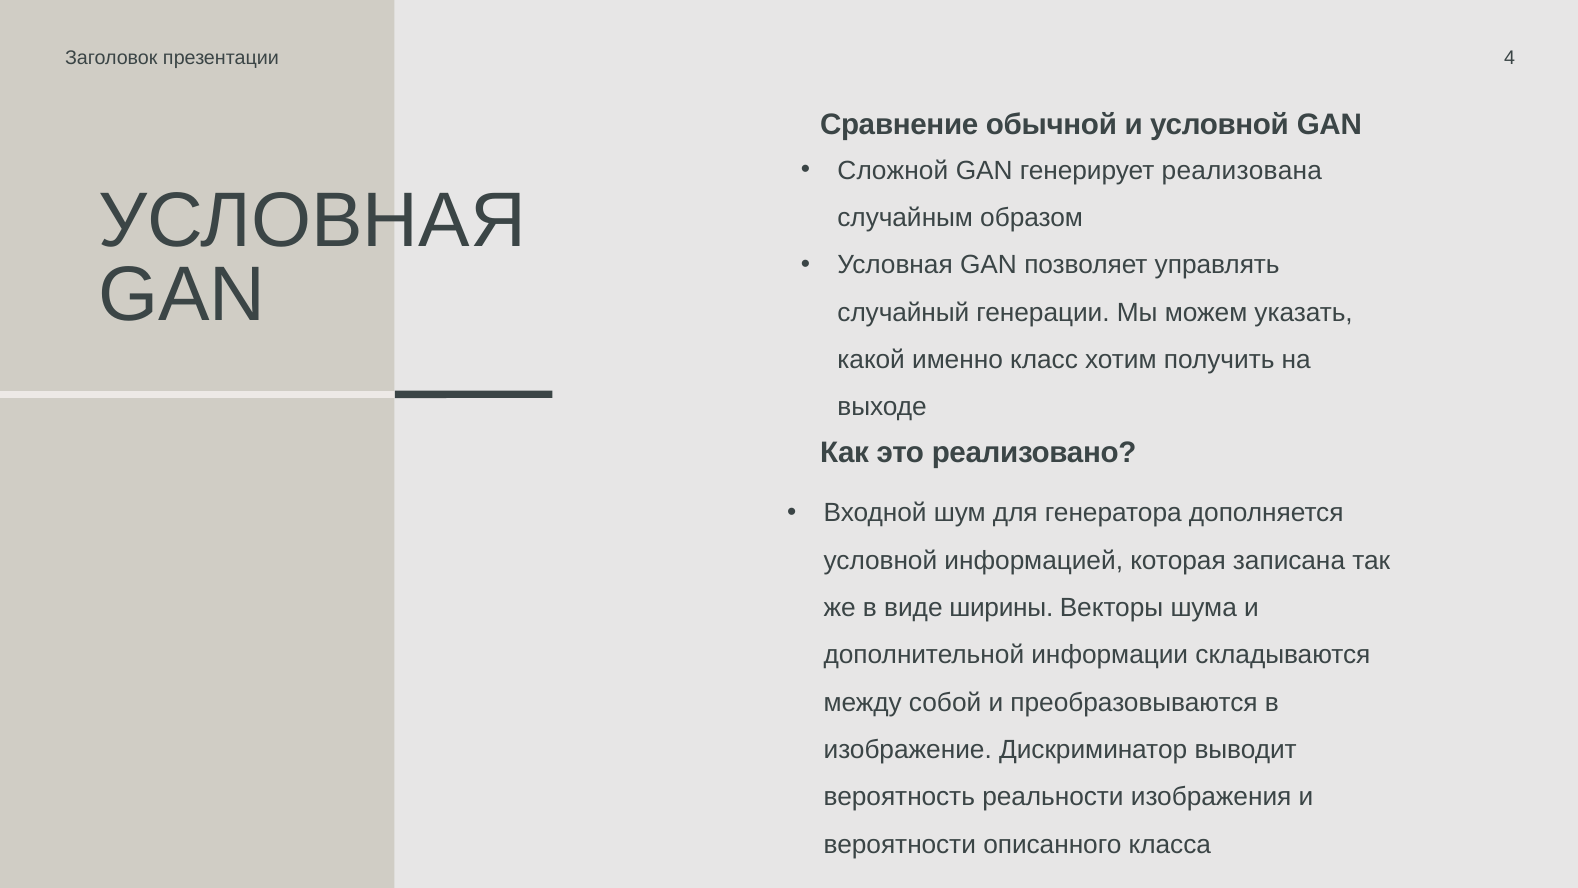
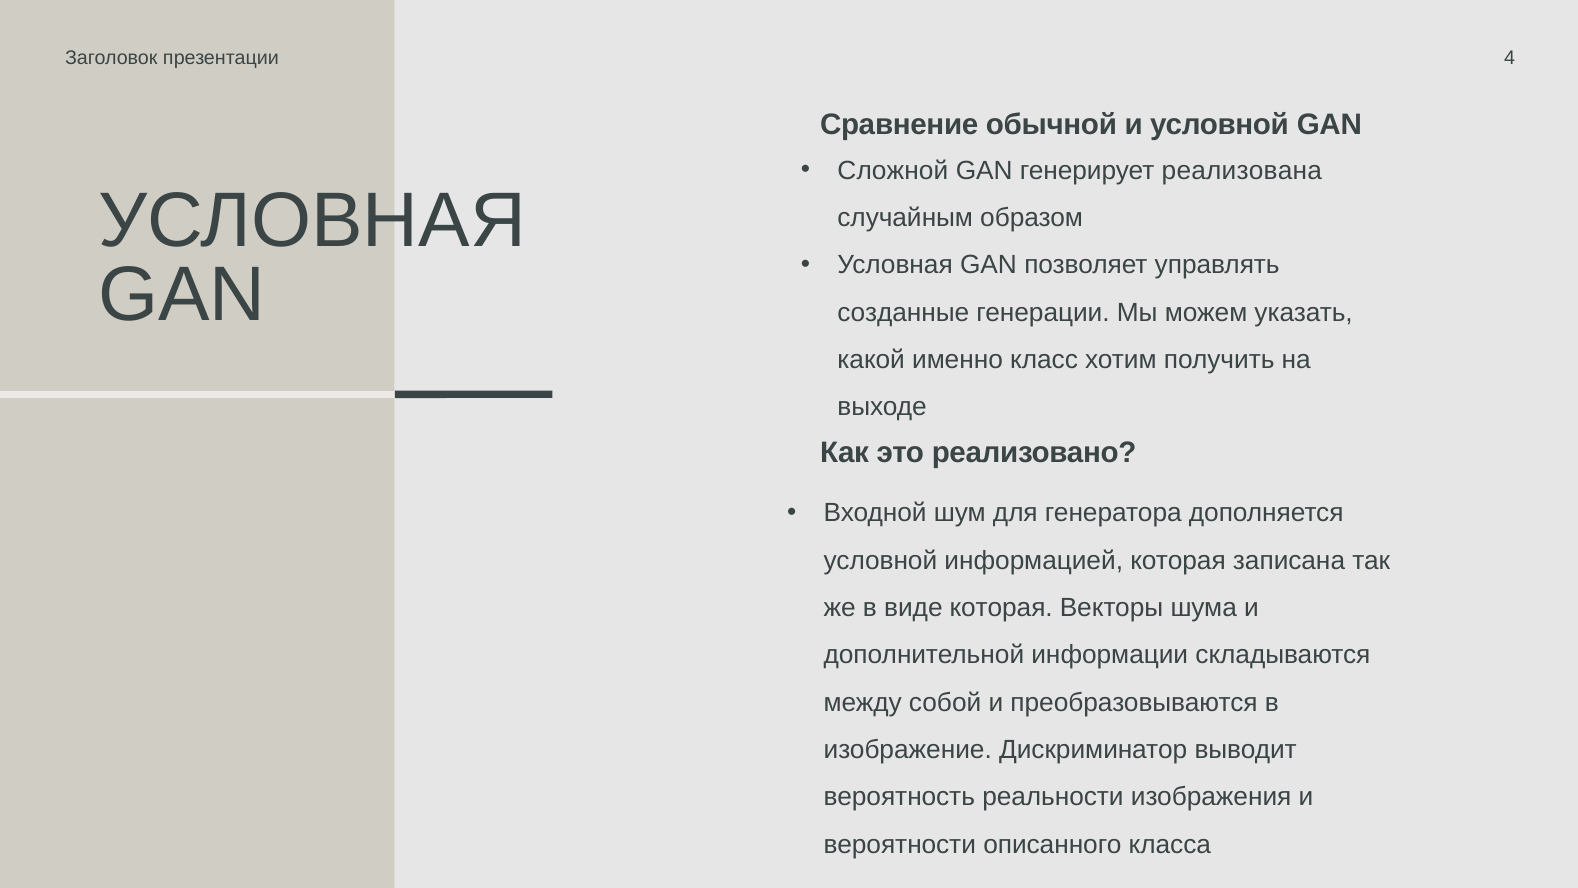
случайный: случайный -> созданные
виде ширины: ширины -> которая
